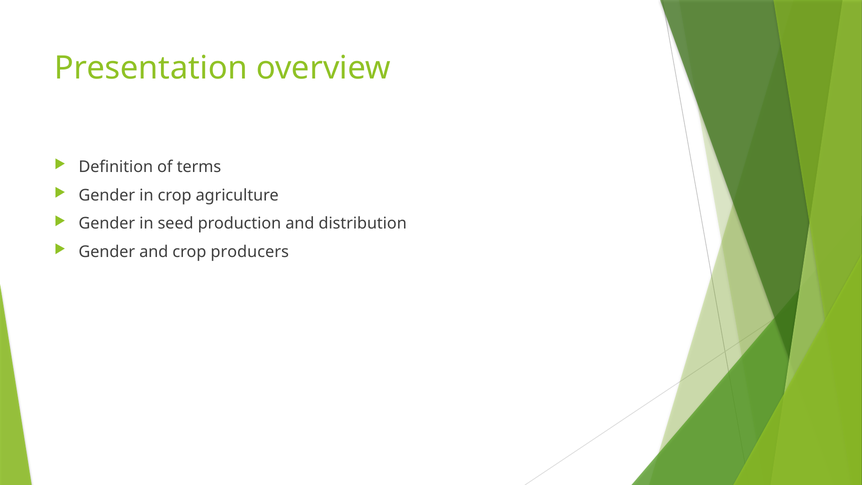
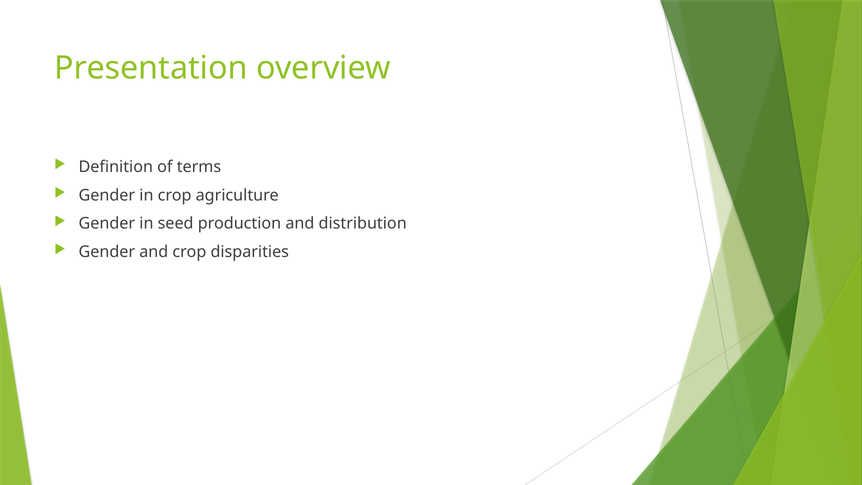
producers: producers -> disparities
